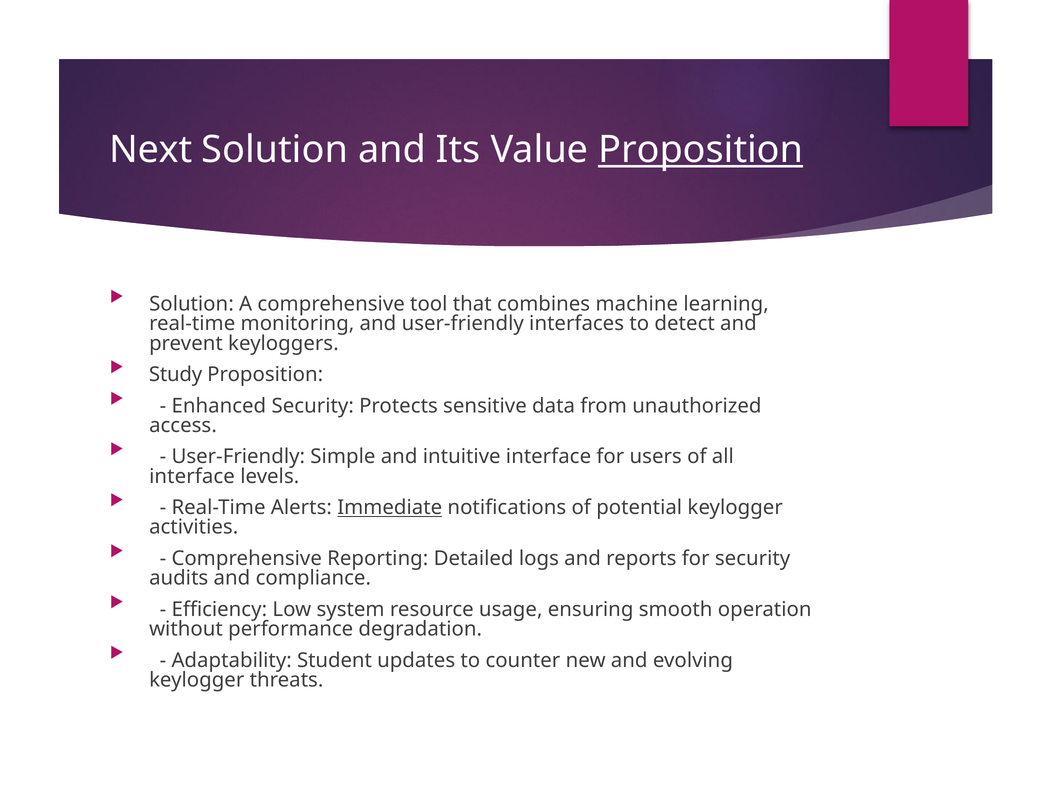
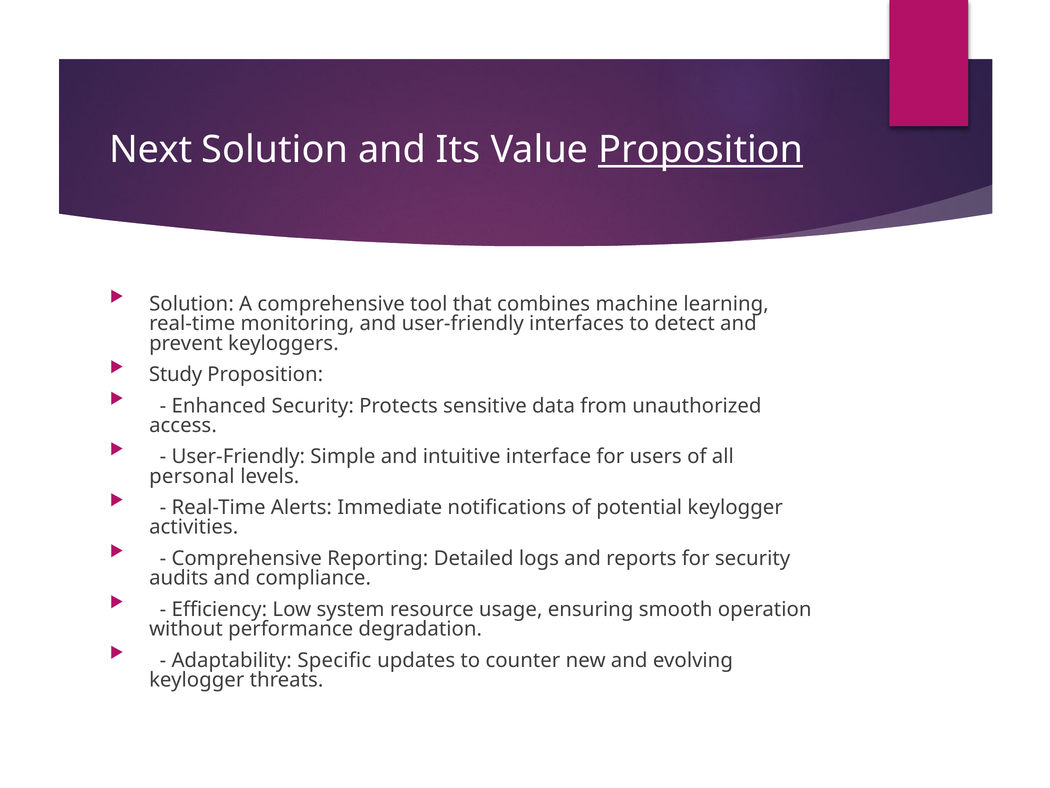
interface at (192, 476): interface -> personal
Immediate underline: present -> none
Student: Student -> Specific
